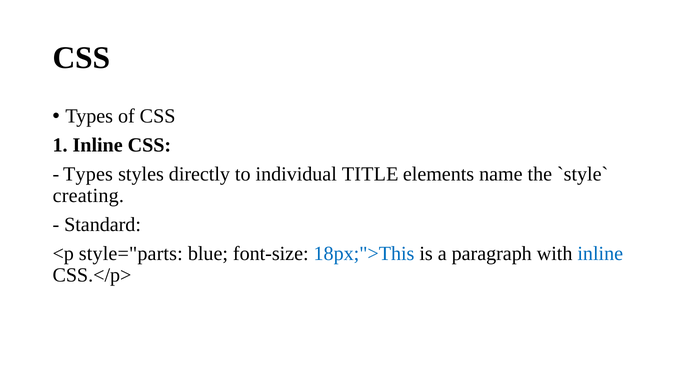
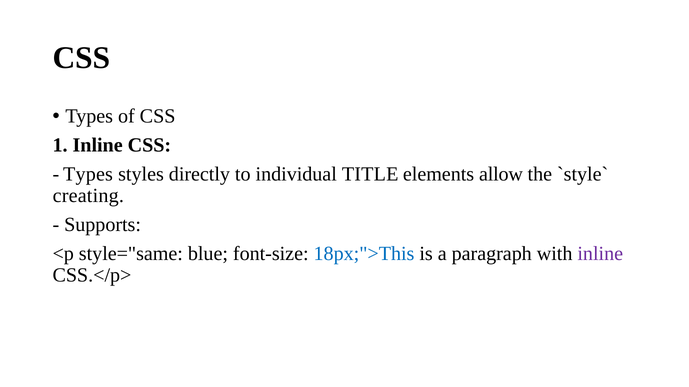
name: name -> allow
Standard: Standard -> Supports
style="parts: style="parts -> style="same
inline at (600, 254) colour: blue -> purple
